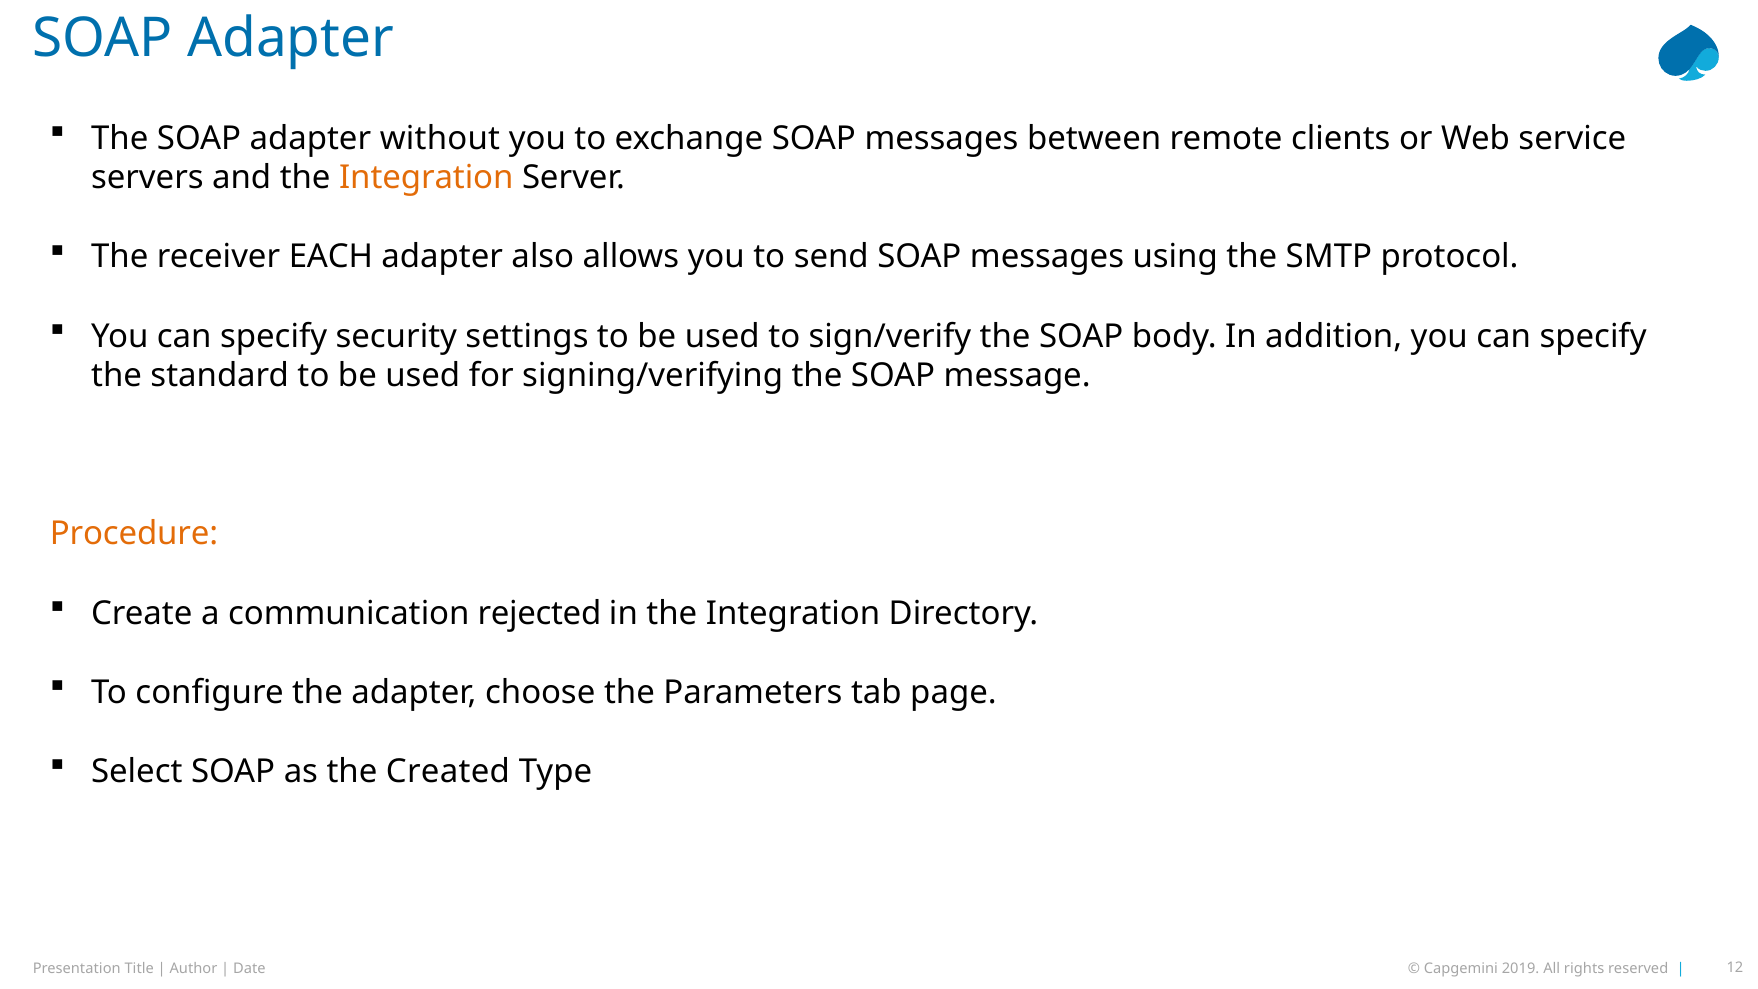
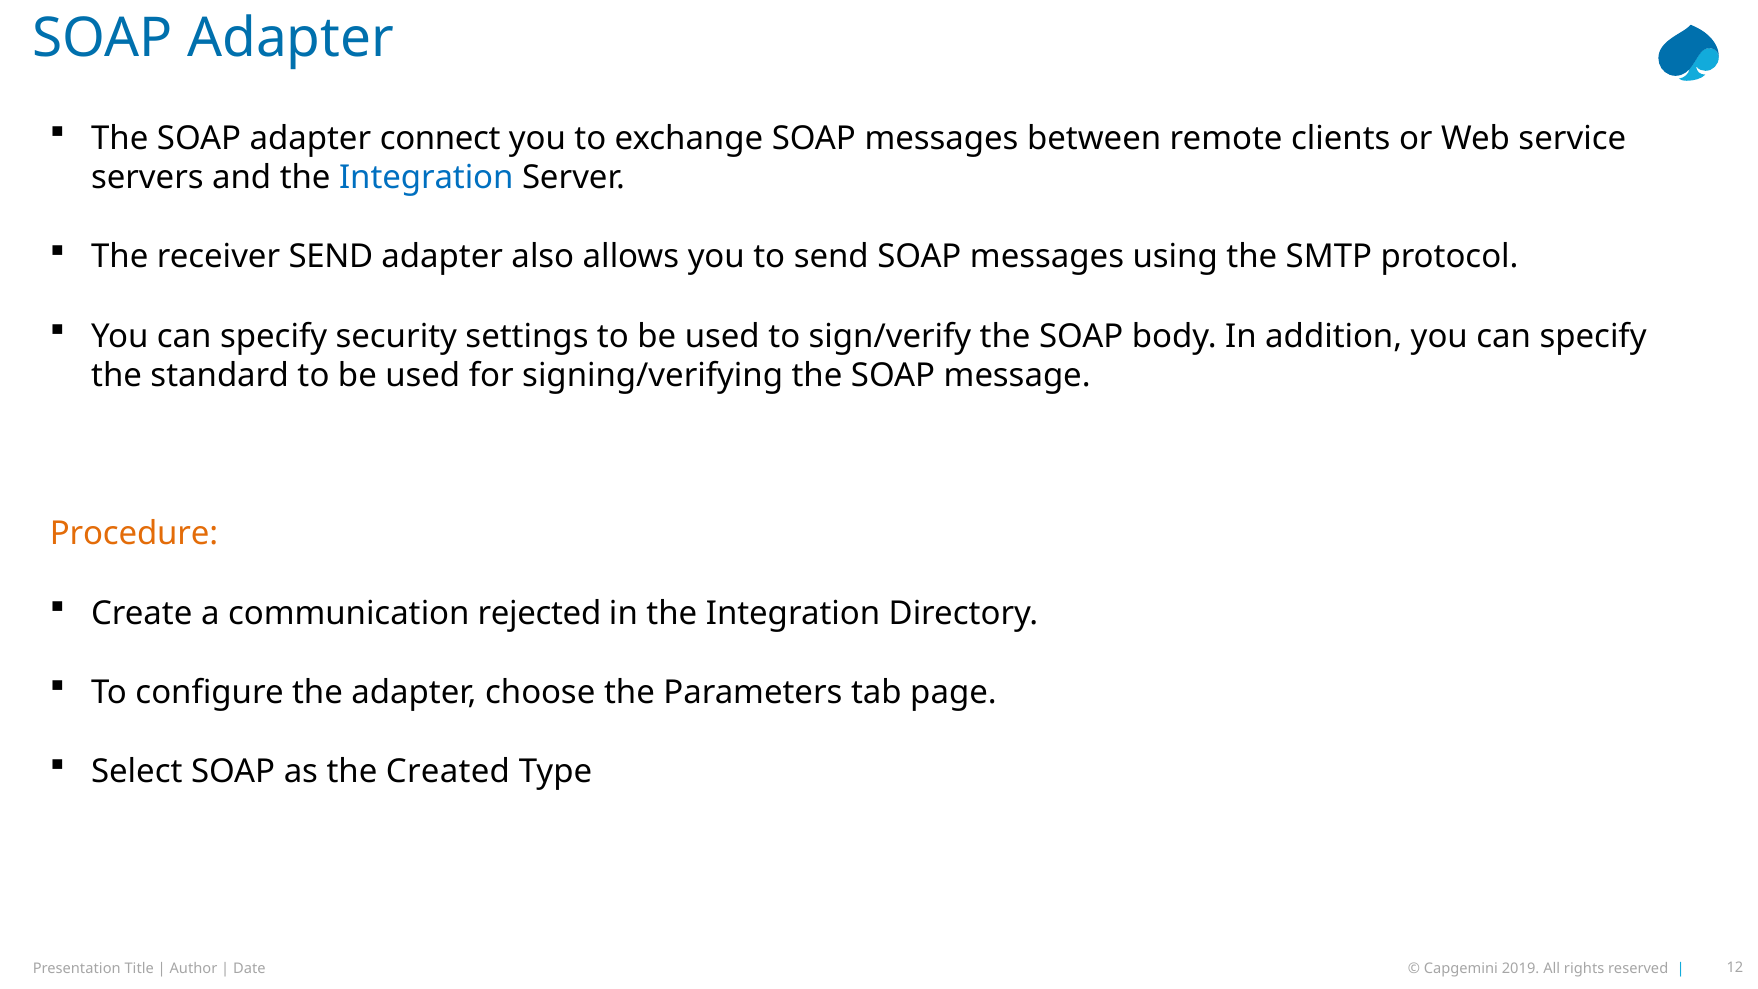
without: without -> connect
Integration at (426, 178) colour: orange -> blue
receiver EACH: EACH -> SEND
